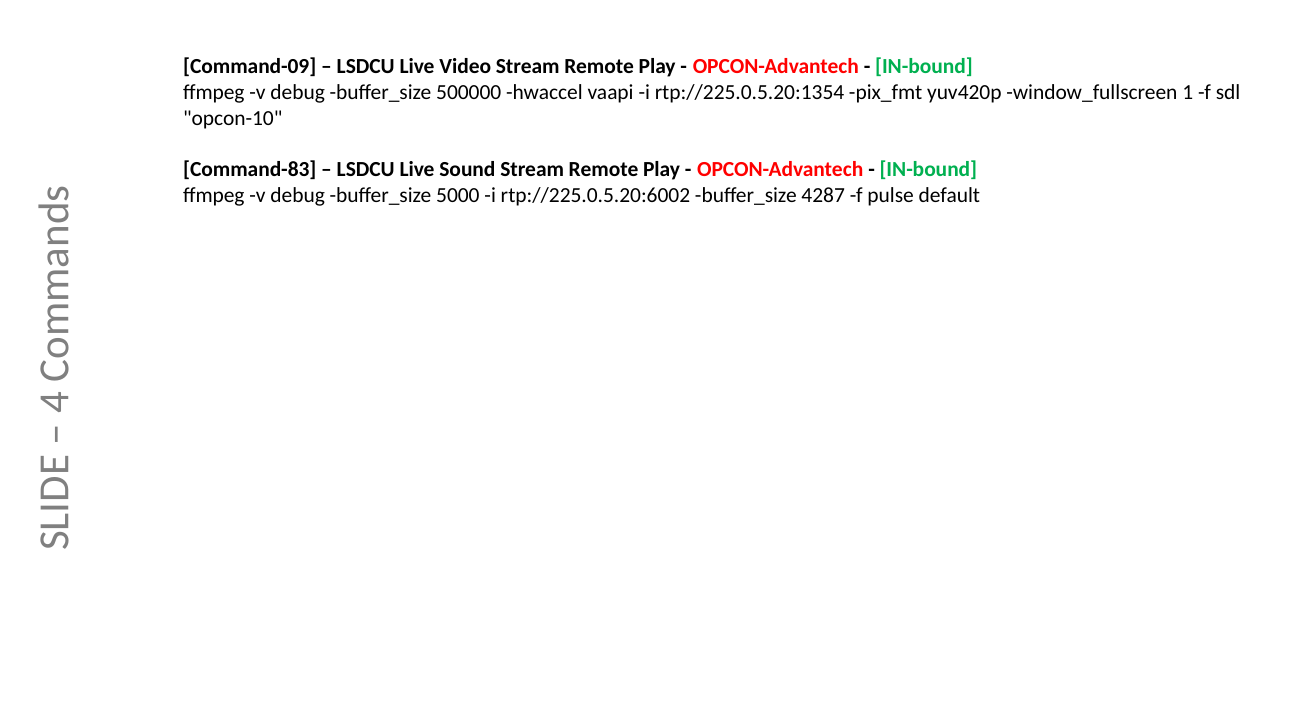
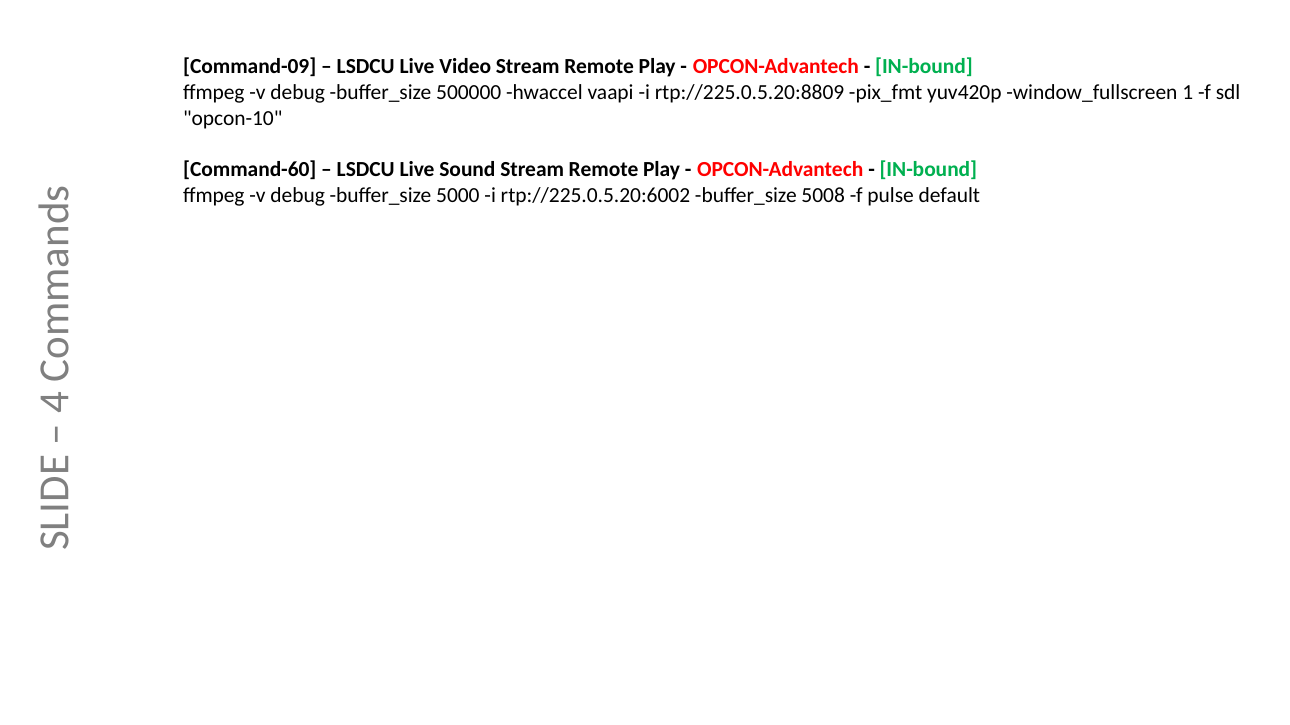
rtp://225.0.5.20:1354: rtp://225.0.5.20:1354 -> rtp://225.0.5.20:8809
Command-83: Command-83 -> Command-60
4287: 4287 -> 5008
